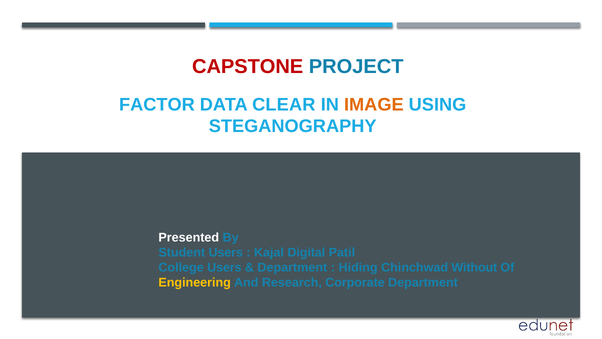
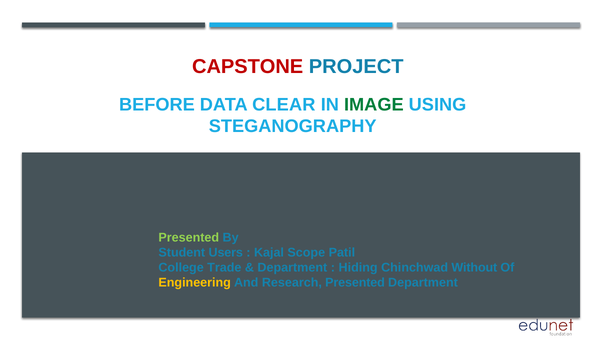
FACTOR: FACTOR -> BEFORE
IMAGE colour: orange -> green
Presented at (189, 237) colour: white -> light green
Digital: Digital -> Scope
College Users: Users -> Trade
Research Corporate: Corporate -> Presented
